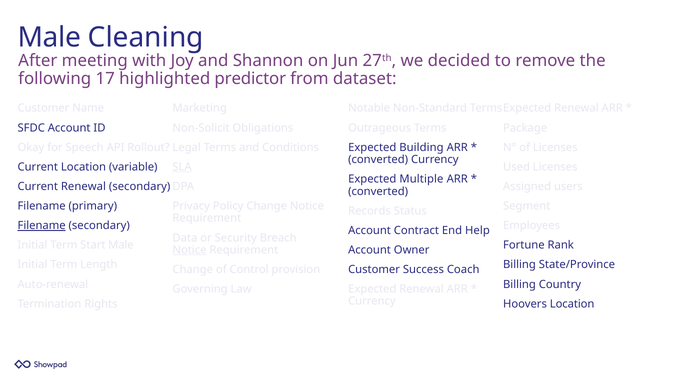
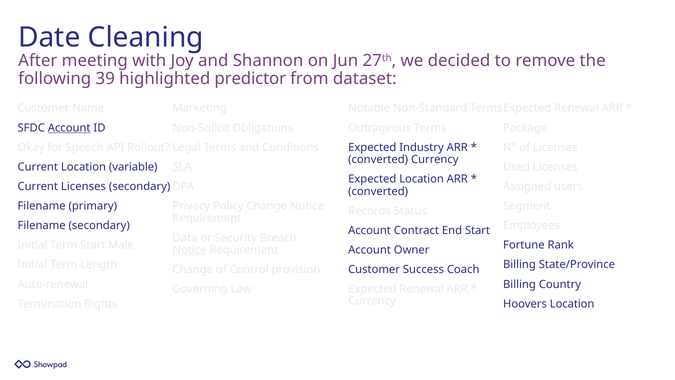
Male at (49, 38): Male -> Date
17: 17 -> 39
Account at (69, 128) underline: none -> present
Building: Building -> Industry
Expected Multiple: Multiple -> Location
Current Renewal: Renewal -> Licenses
Filename at (42, 225) underline: present -> none
End Help: Help -> Start
